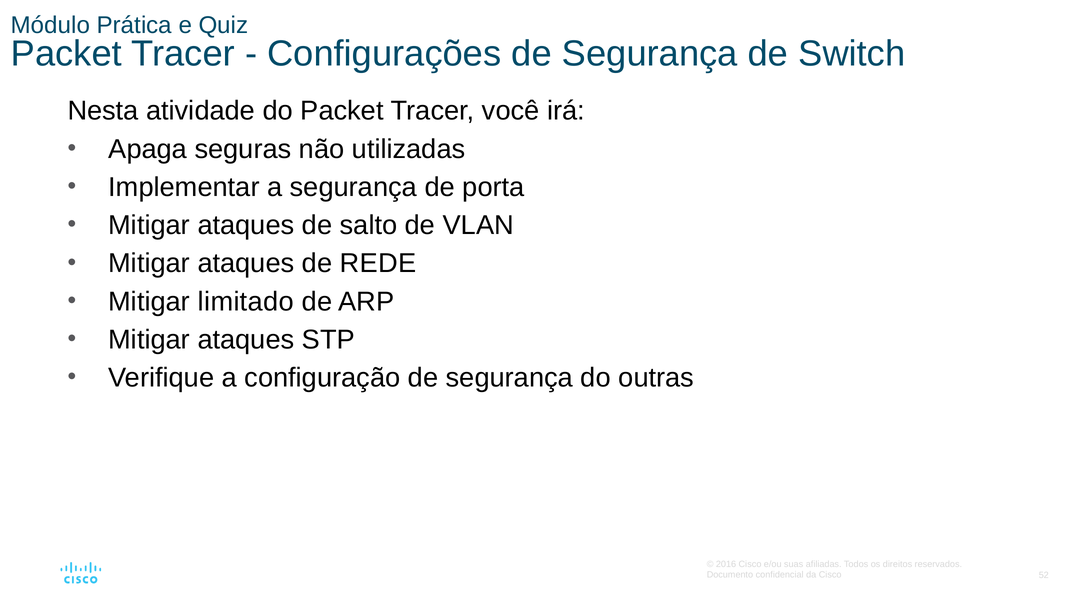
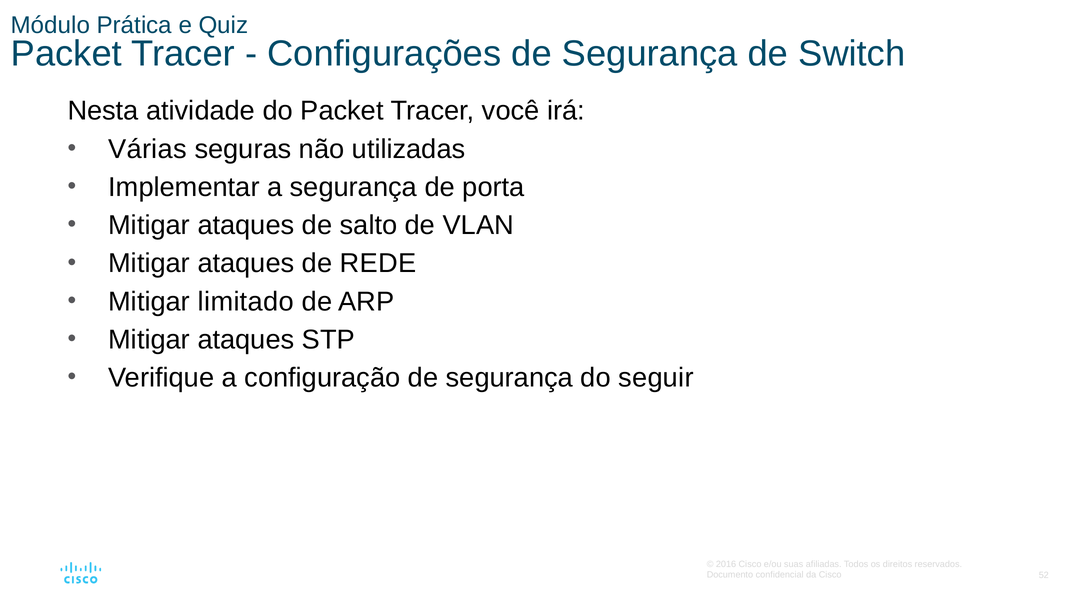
Apaga: Apaga -> Várias
outras: outras -> seguir
